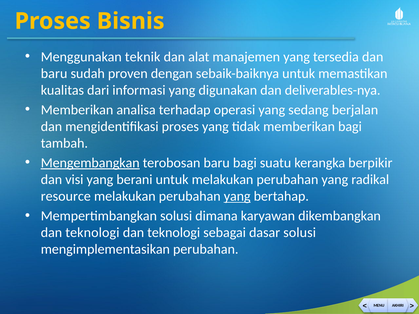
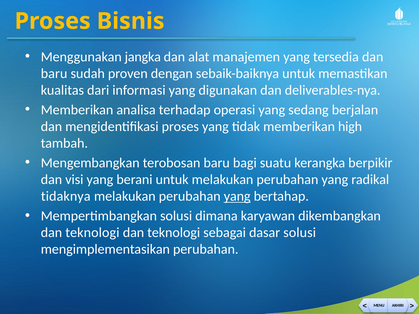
teknik: teknik -> jangka
memberikan bagi: bagi -> high
Mengembangkan underline: present -> none
resource: resource -> tidaknya
